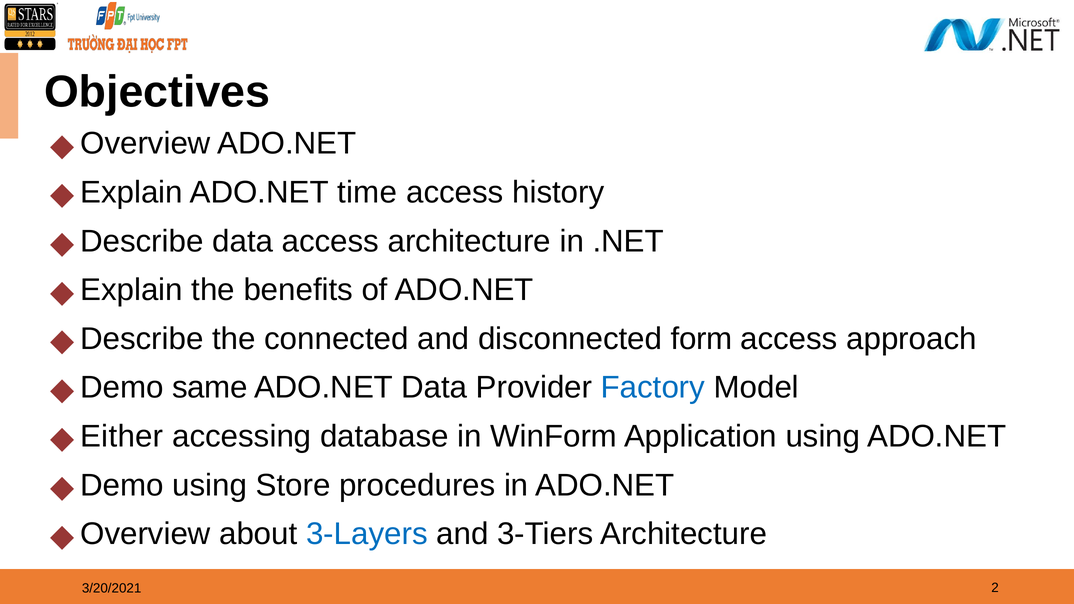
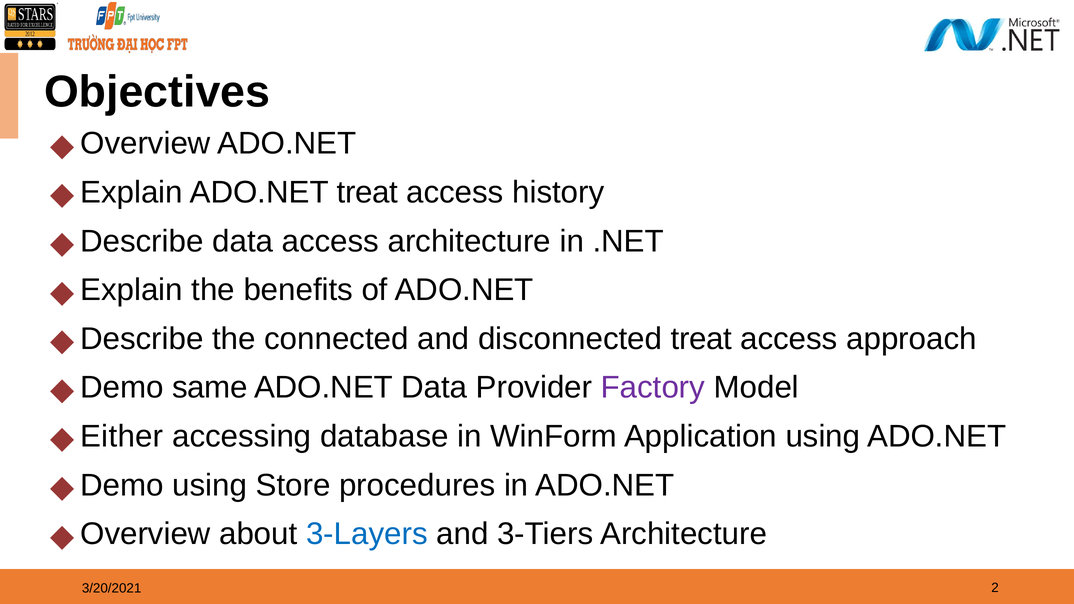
ADO.NET time: time -> treat
disconnected form: form -> treat
Factory colour: blue -> purple
